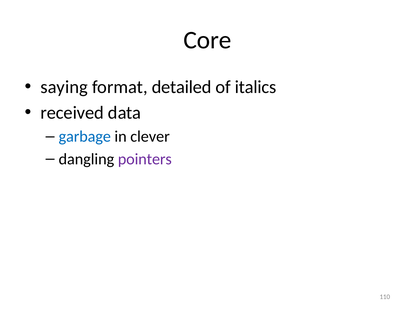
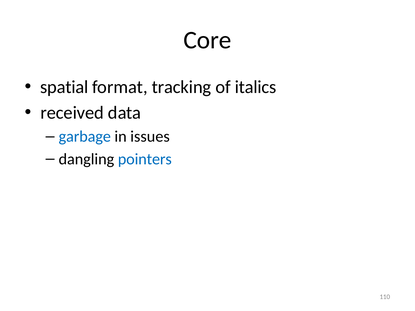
saying: saying -> spatial
detailed: detailed -> tracking
clever: clever -> issues
pointers colour: purple -> blue
